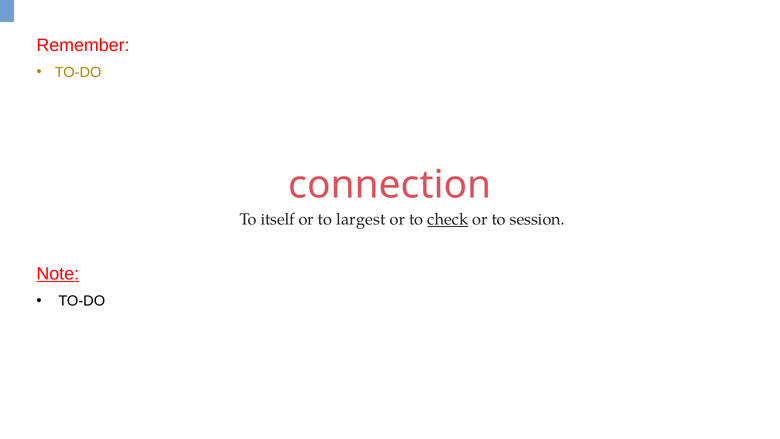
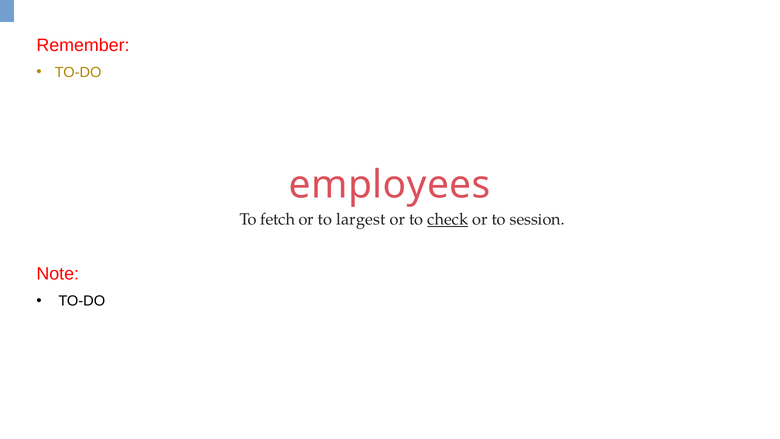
connection: connection -> employees
itself: itself -> fetch
Note underline: present -> none
